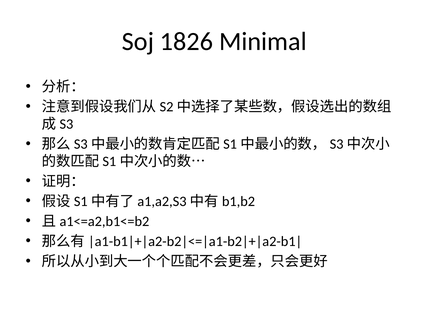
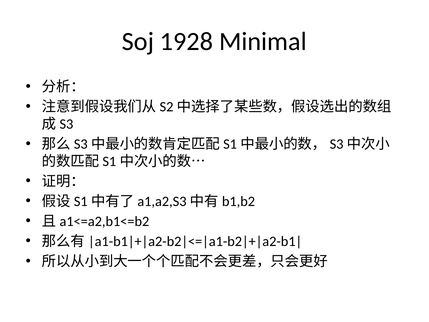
1826: 1826 -> 1928
